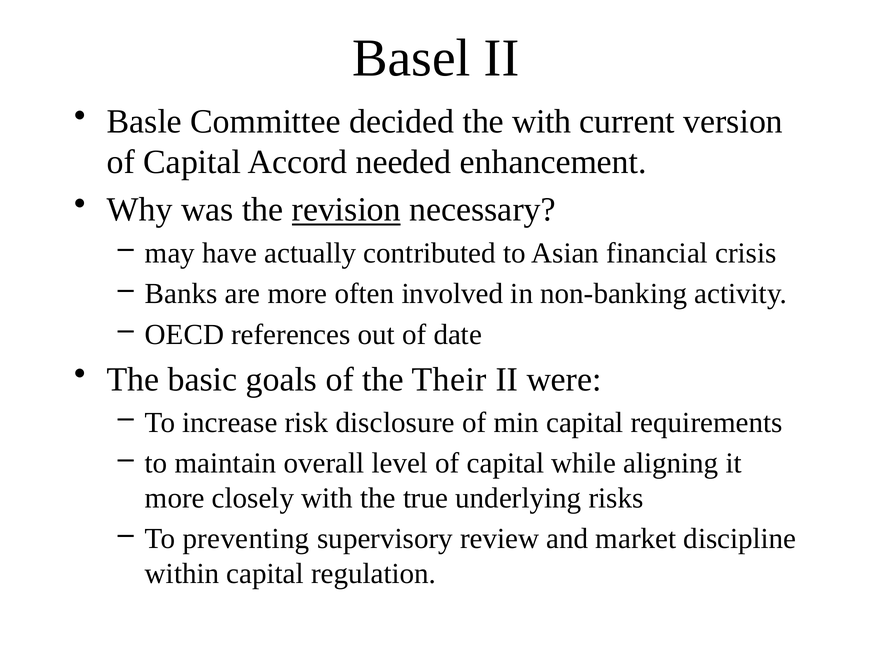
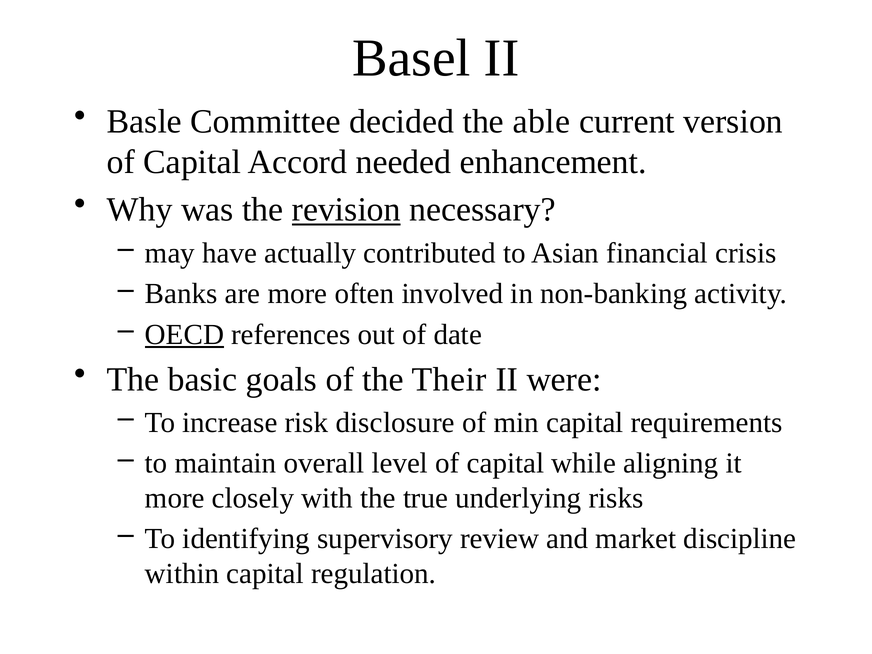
the with: with -> able
OECD underline: none -> present
preventing: preventing -> identifying
